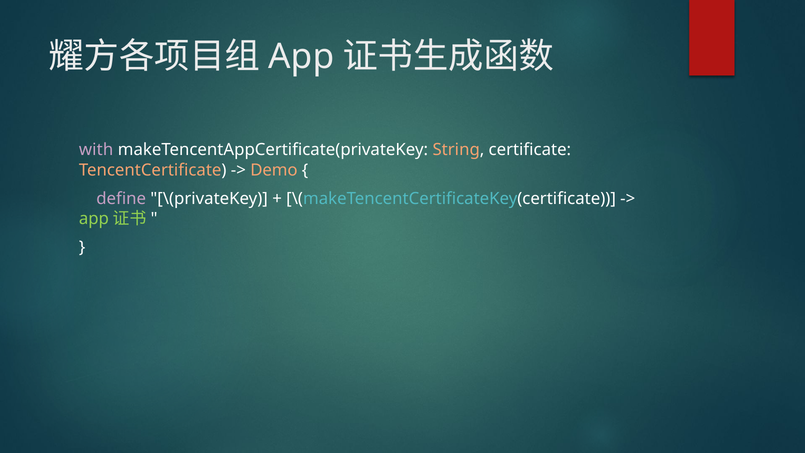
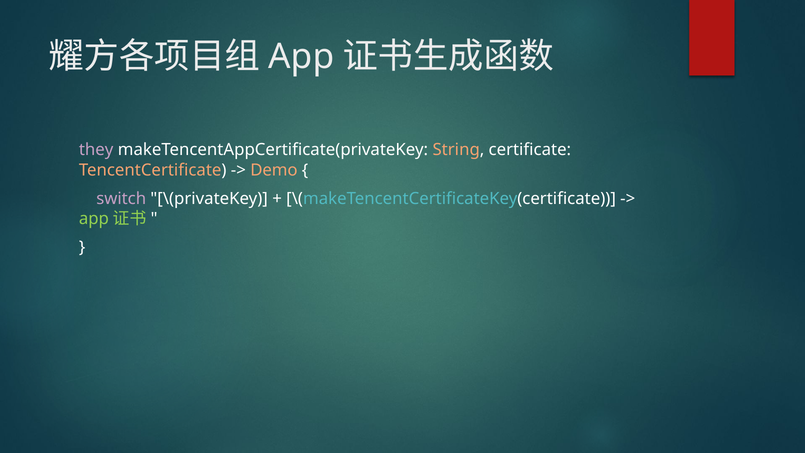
with: with -> they
define: define -> switch
